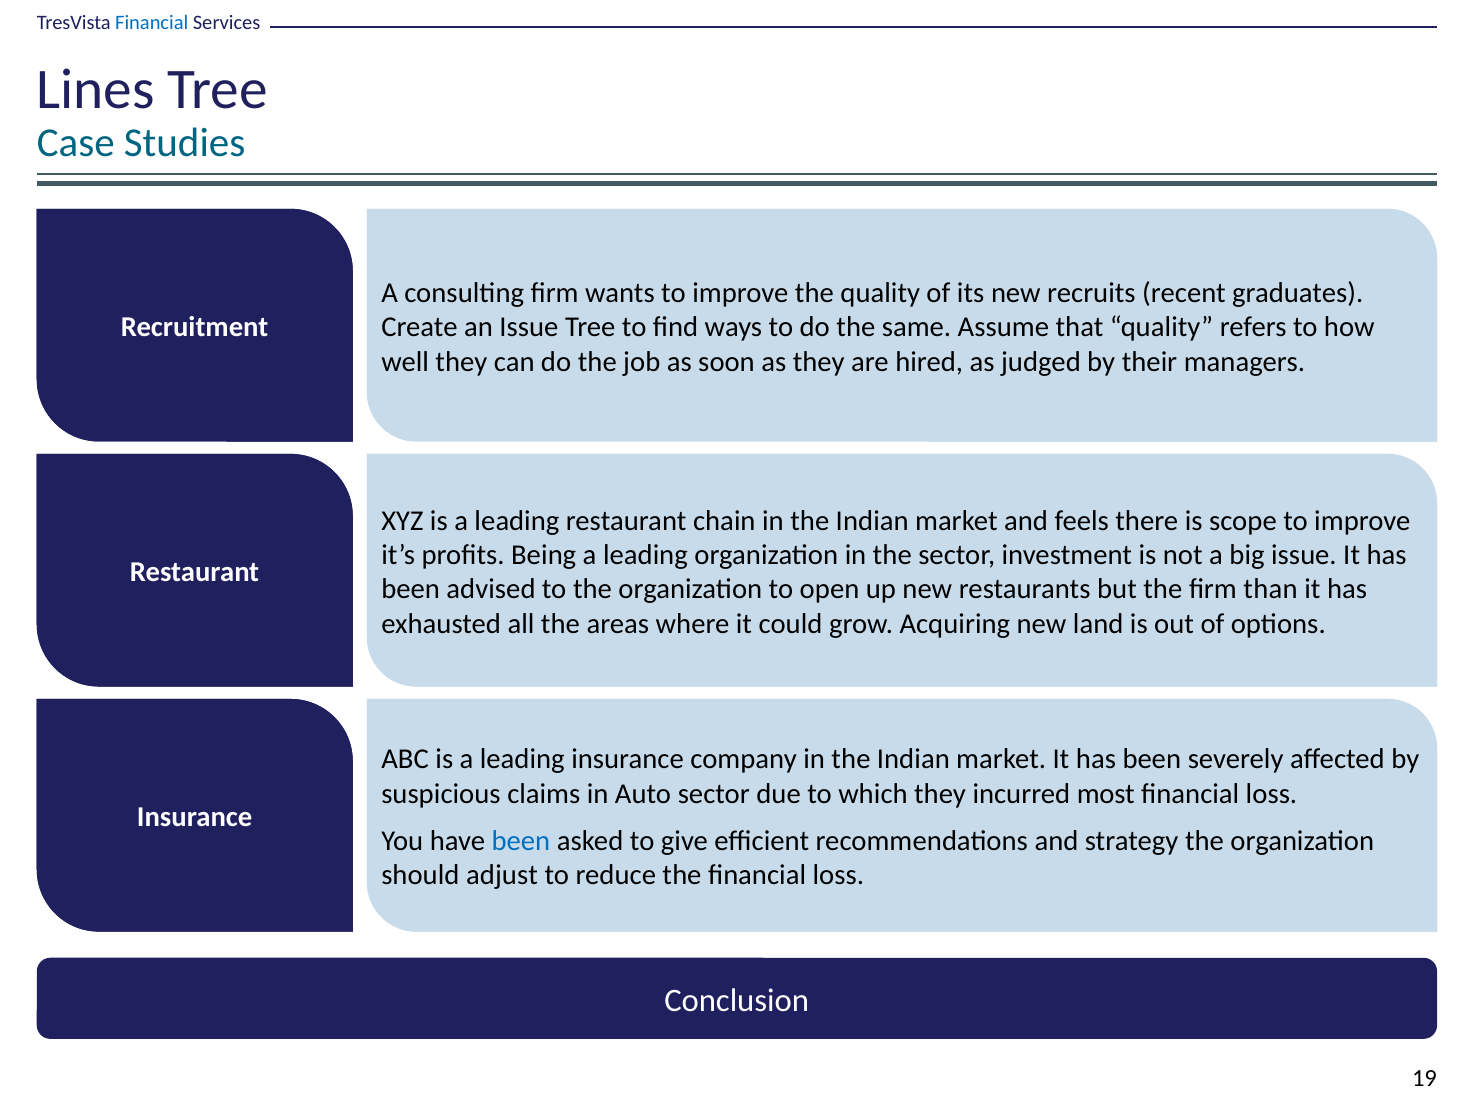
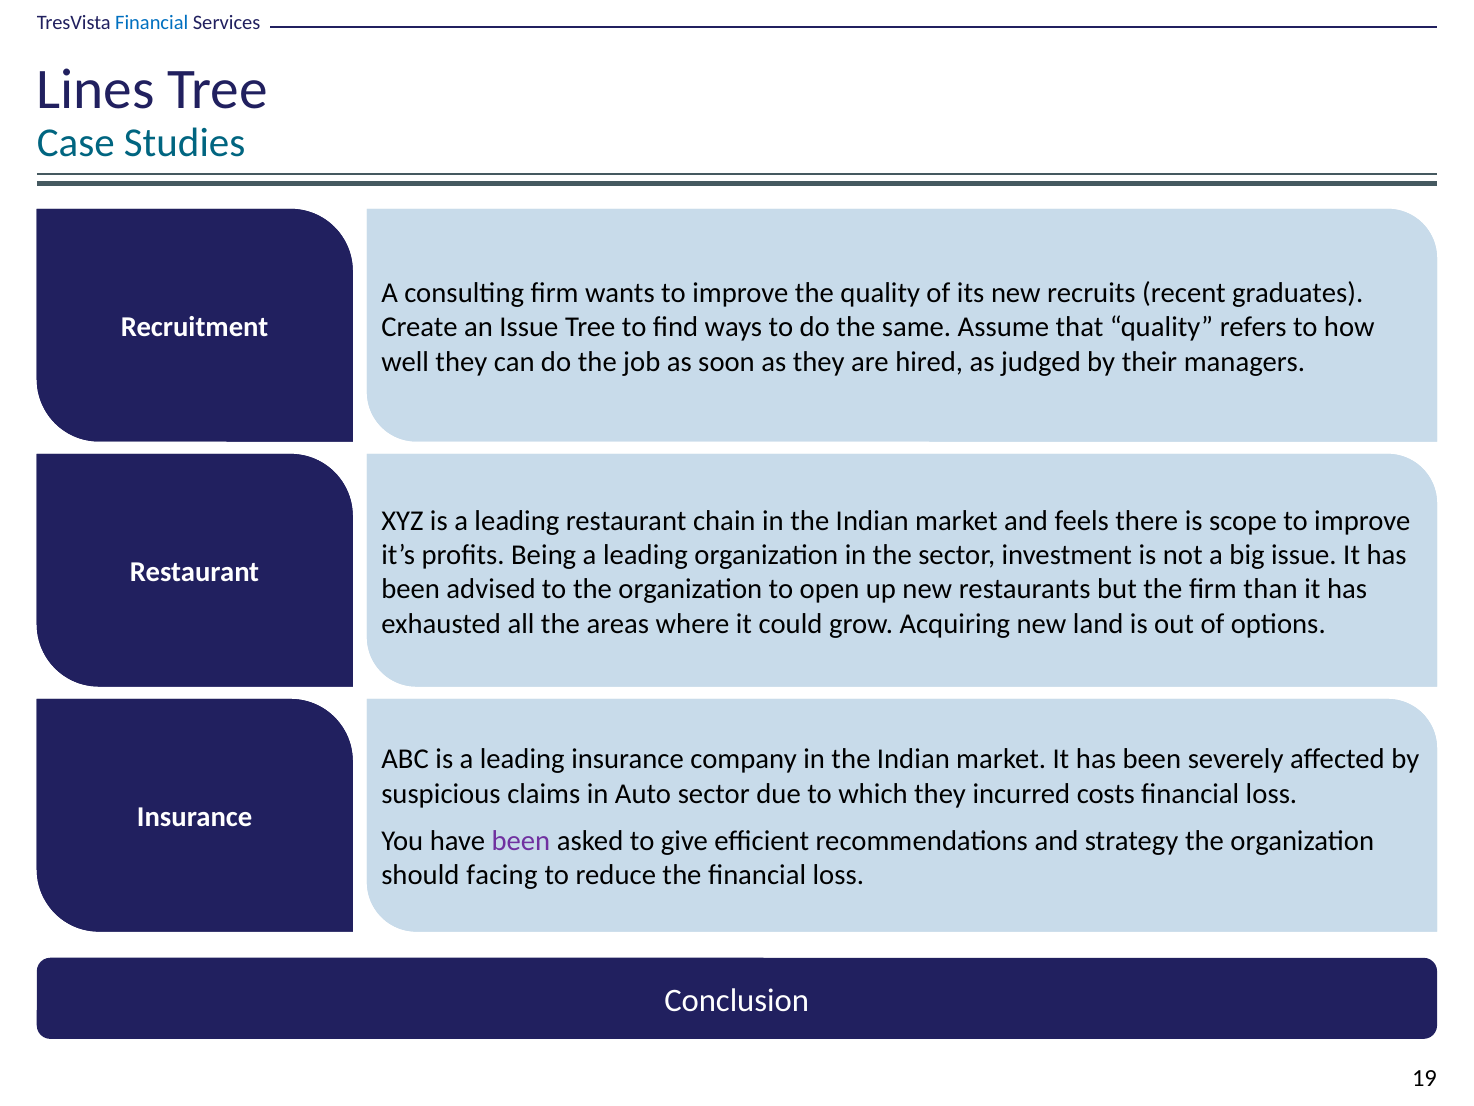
most: most -> costs
been at (521, 840) colour: blue -> purple
adjust: adjust -> facing
